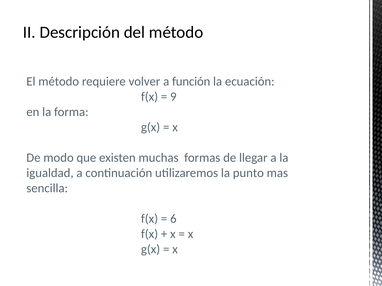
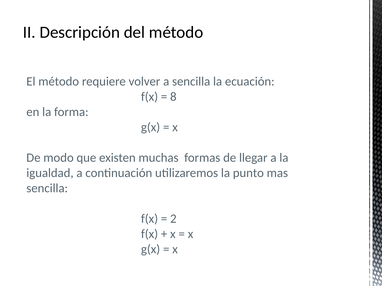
a función: función -> sencilla
9: 9 -> 8
6: 6 -> 2
